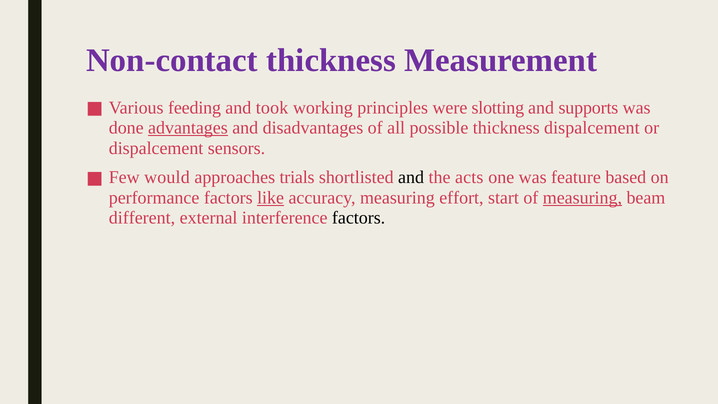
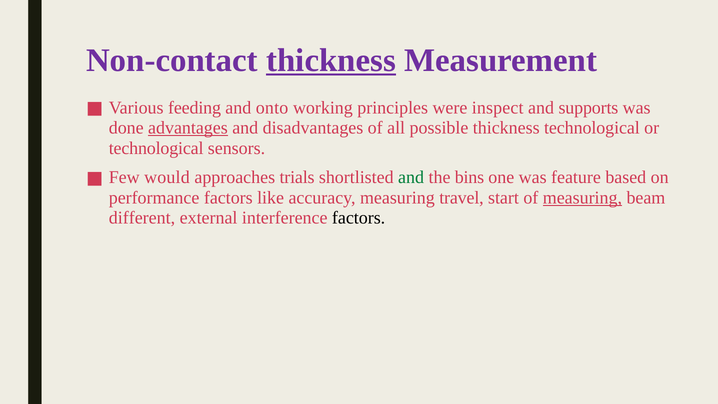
thickness at (331, 60) underline: none -> present
took: took -> onto
slotting: slotting -> inspect
thickness dispalcement: dispalcement -> technological
dispalcement at (156, 148): dispalcement -> technological
and at (411, 177) colour: black -> green
acts: acts -> bins
like underline: present -> none
effort: effort -> travel
